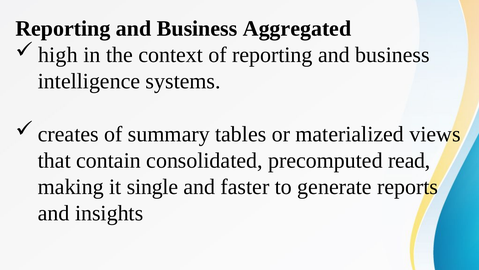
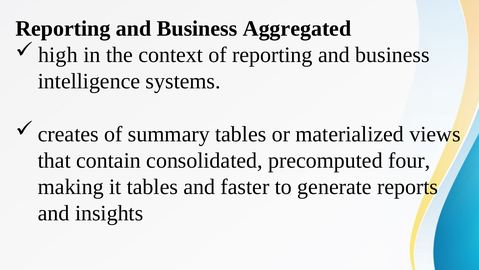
read: read -> four
it single: single -> tables
